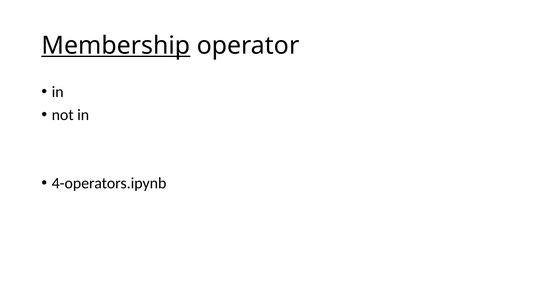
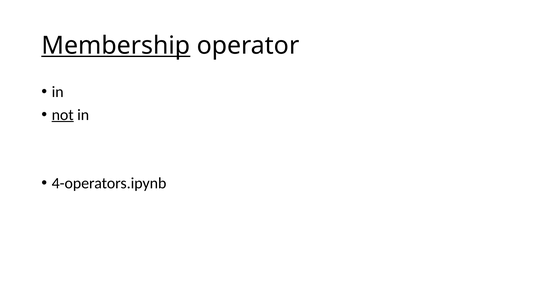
not underline: none -> present
